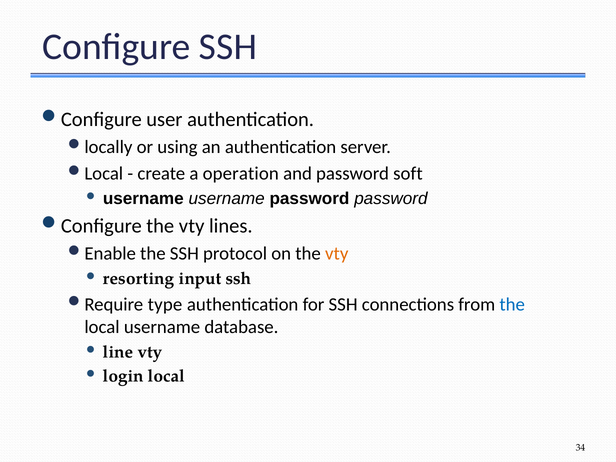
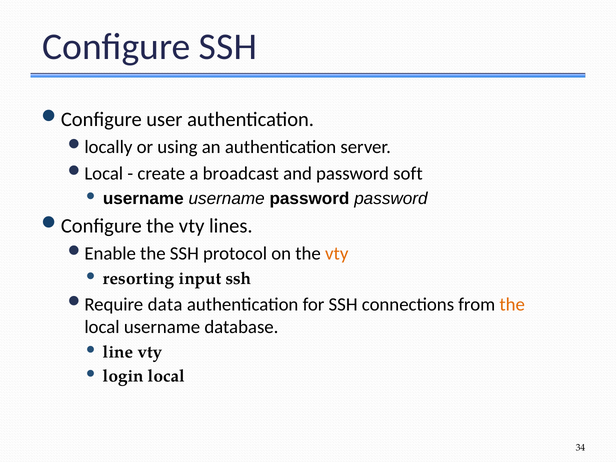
operation: operation -> broadcast
type: type -> data
the at (512, 304) colour: blue -> orange
